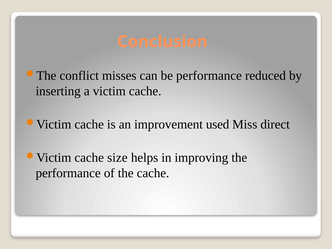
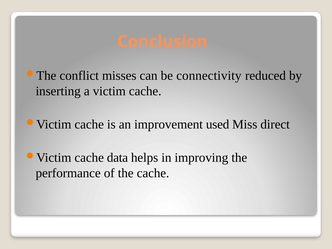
be performance: performance -> connectivity
size: size -> data
